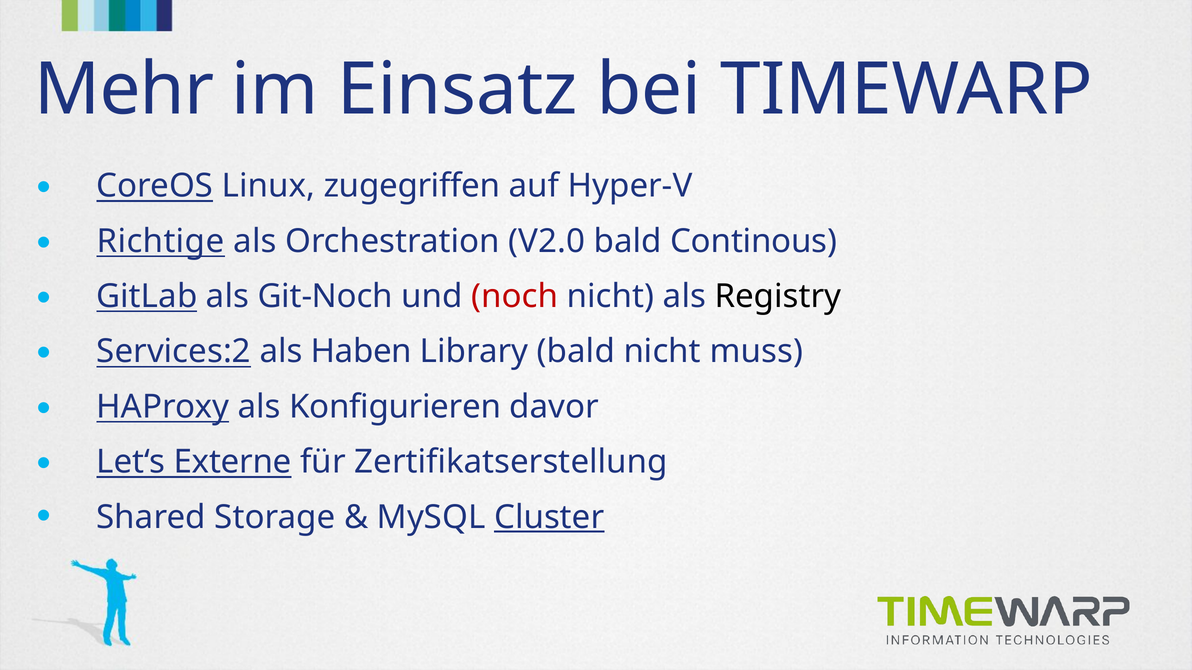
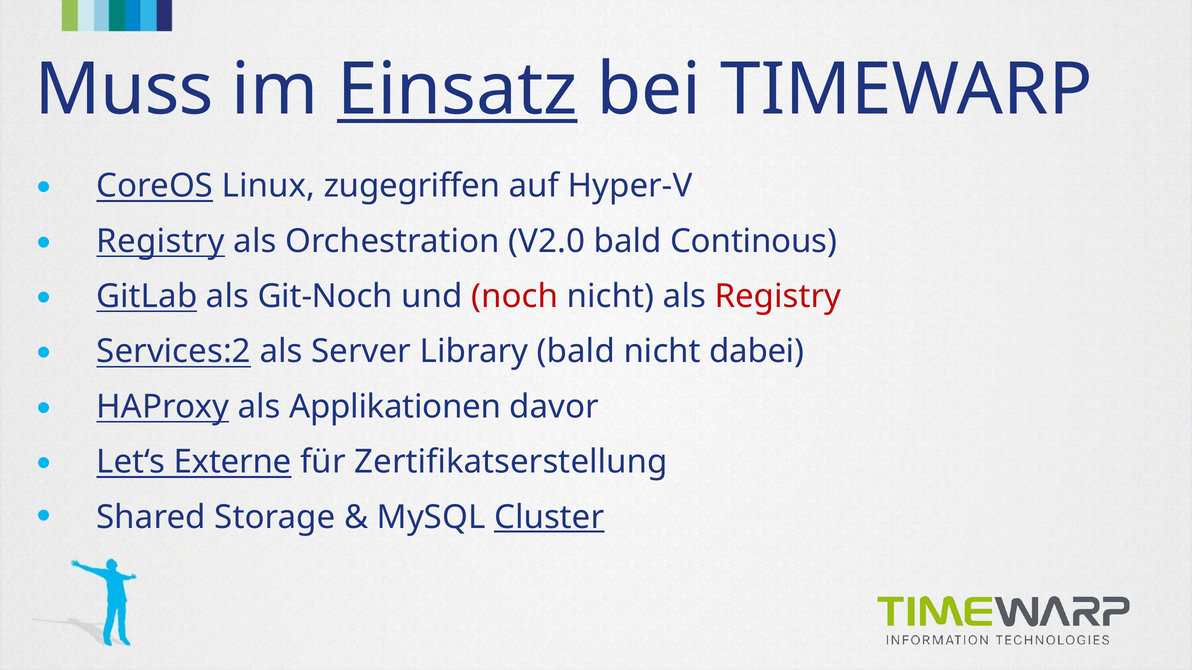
Mehr: Mehr -> Muss
Einsatz underline: none -> present
Richtige at (160, 241): Richtige -> Registry
Registry at (778, 297) colour: black -> red
Haben: Haben -> Server
muss: muss -> dabei
Konfigurieren: Konfigurieren -> Applikationen
